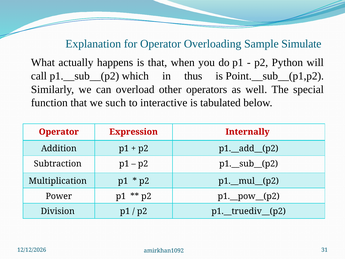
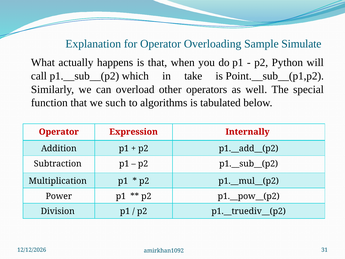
thus: thus -> take
interactive: interactive -> algorithms
